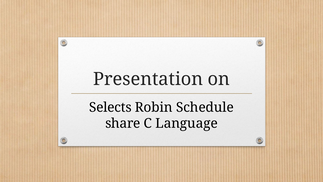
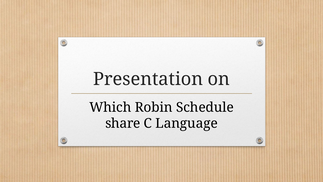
Selects: Selects -> Which
